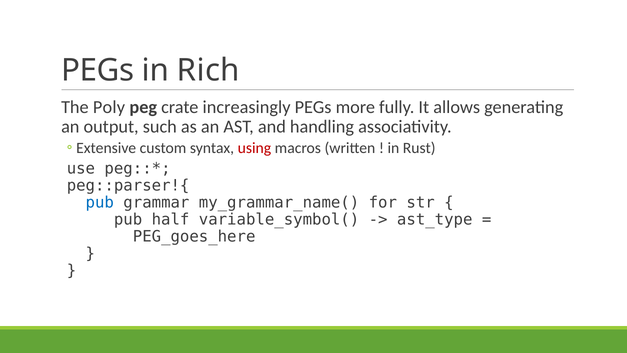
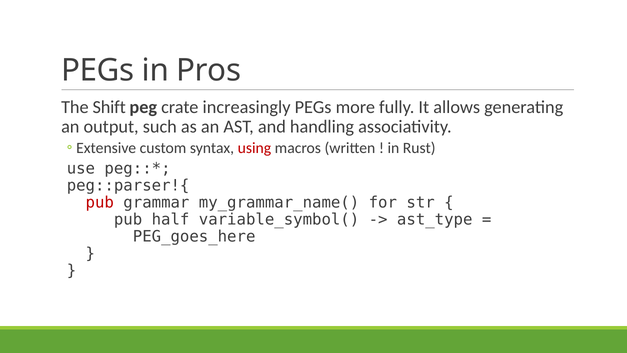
Rich: Rich -> Pros
Poly: Poly -> Shift
pub at (100, 202) colour: blue -> red
